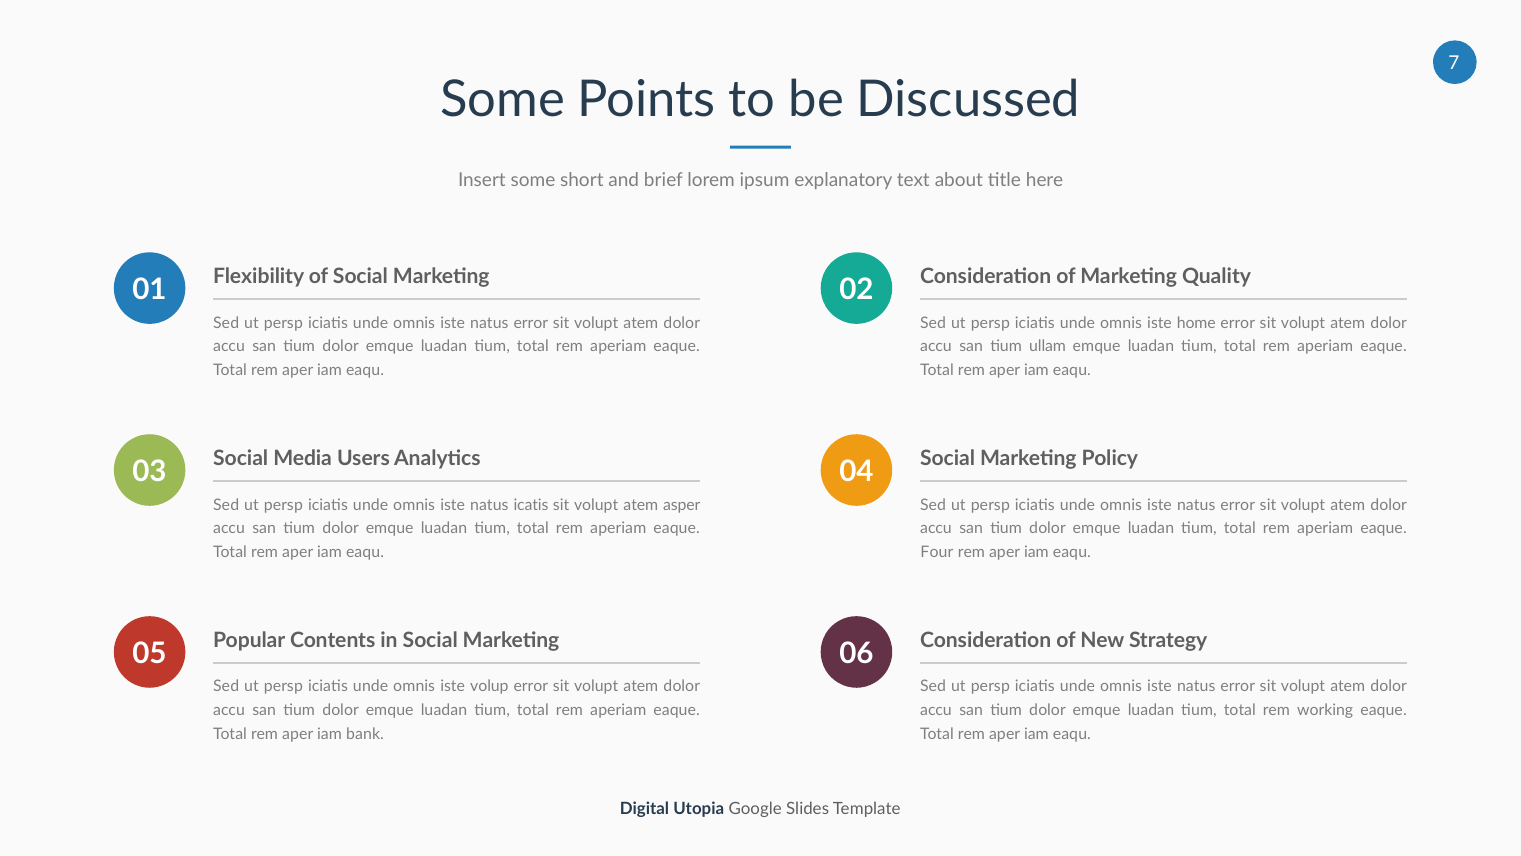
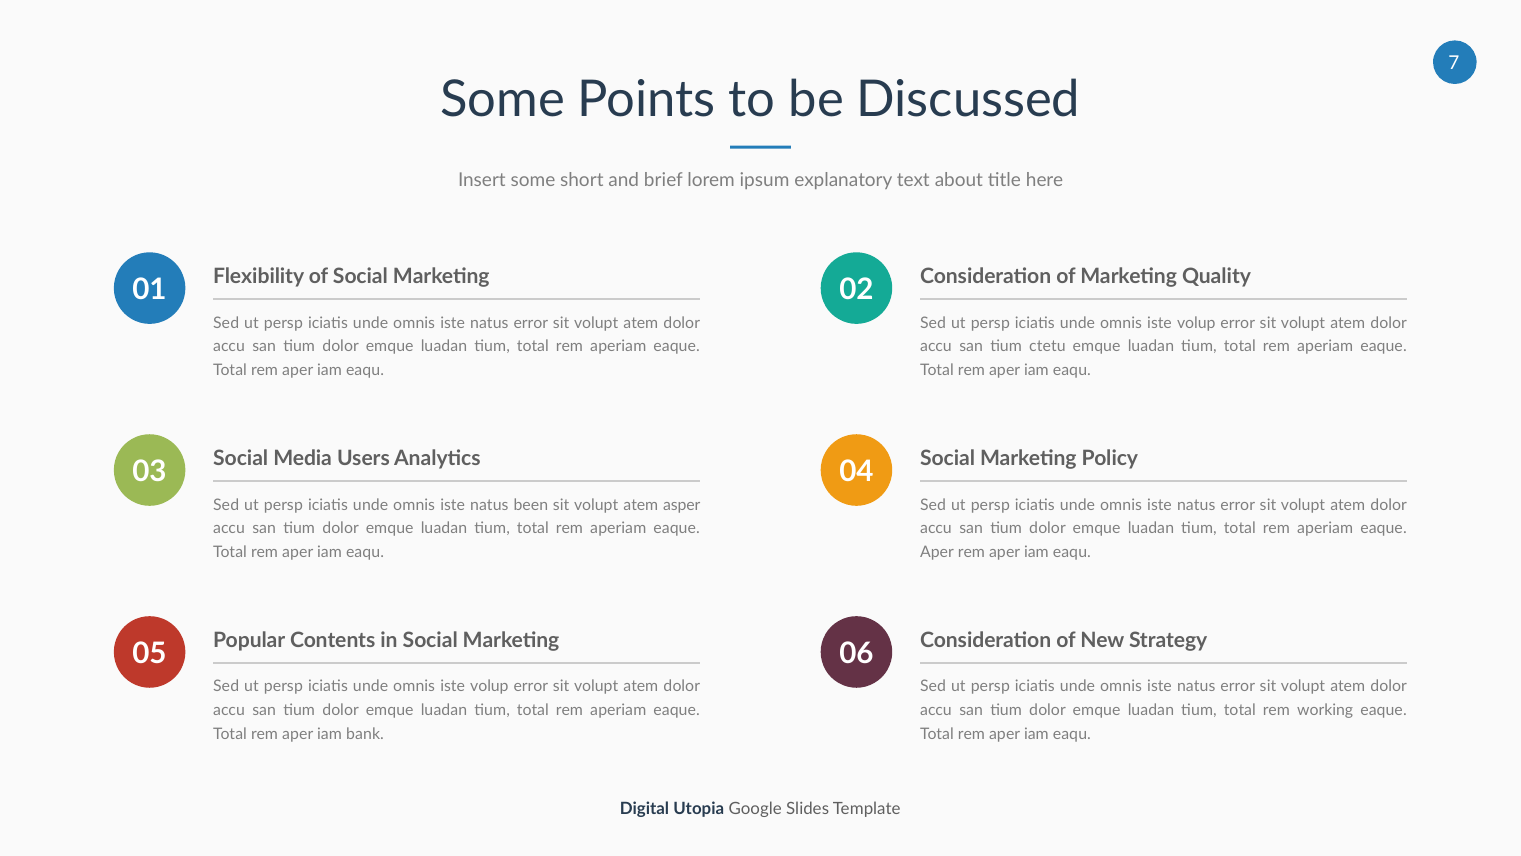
home at (1196, 323): home -> volup
ullam: ullam -> ctetu
icatis: icatis -> been
Four at (937, 552): Four -> Aper
